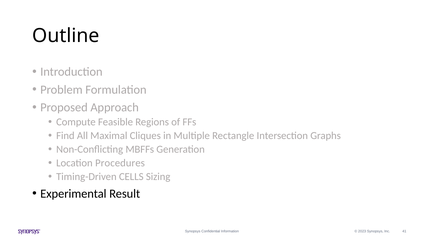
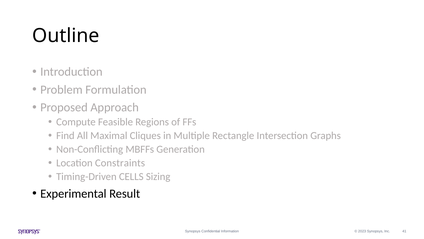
Procedures: Procedures -> Constraints
